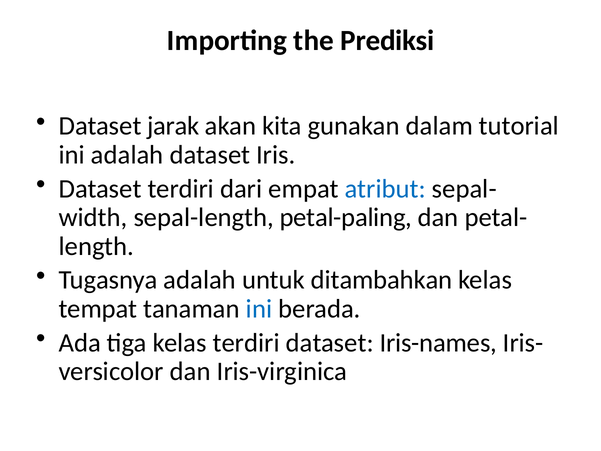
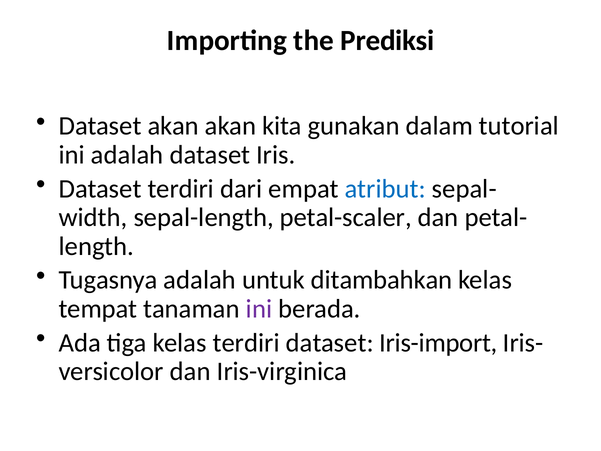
Dataset jarak: jarak -> akan
petal-paling: petal-paling -> petal-scaler
ini at (259, 309) colour: blue -> purple
Iris-names: Iris-names -> Iris-import
